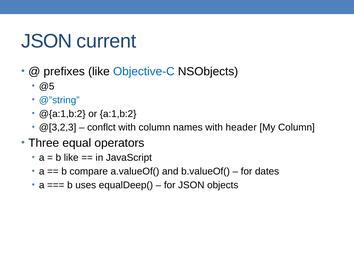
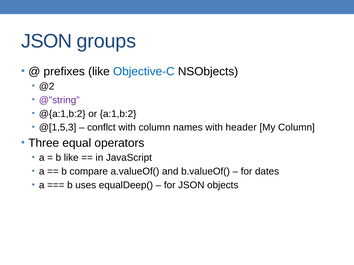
current: current -> groups
@5: @5 -> @2
@”string colour: blue -> purple
@[3,2,3: @[3,2,3 -> @[1,5,3
